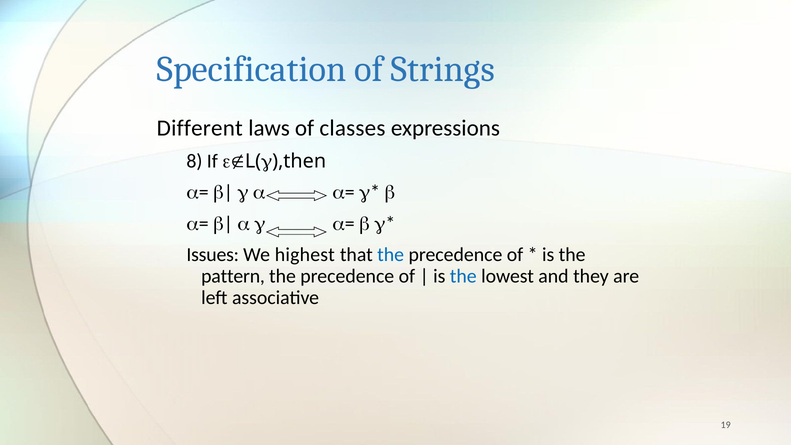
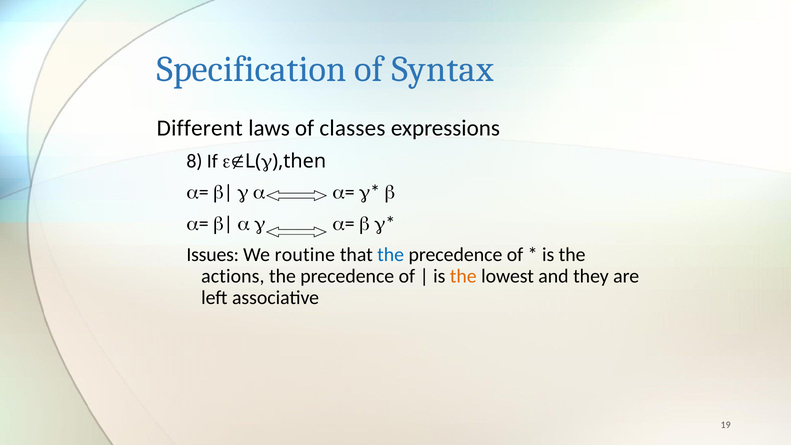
Strings: Strings -> Syntax
highest: highest -> routine
pattern: pattern -> actions
the at (463, 276) colour: blue -> orange
